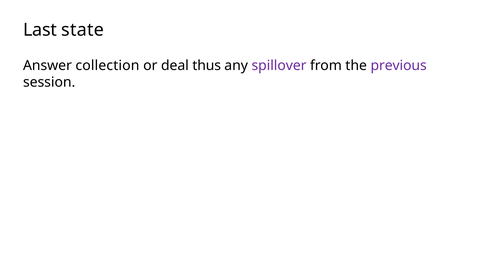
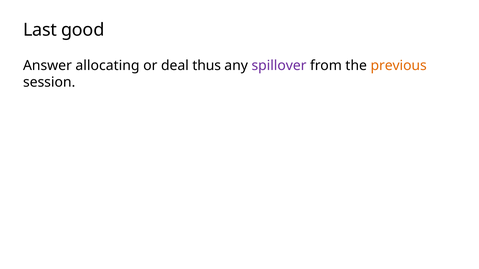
state: state -> good
collection: collection -> allocating
previous colour: purple -> orange
